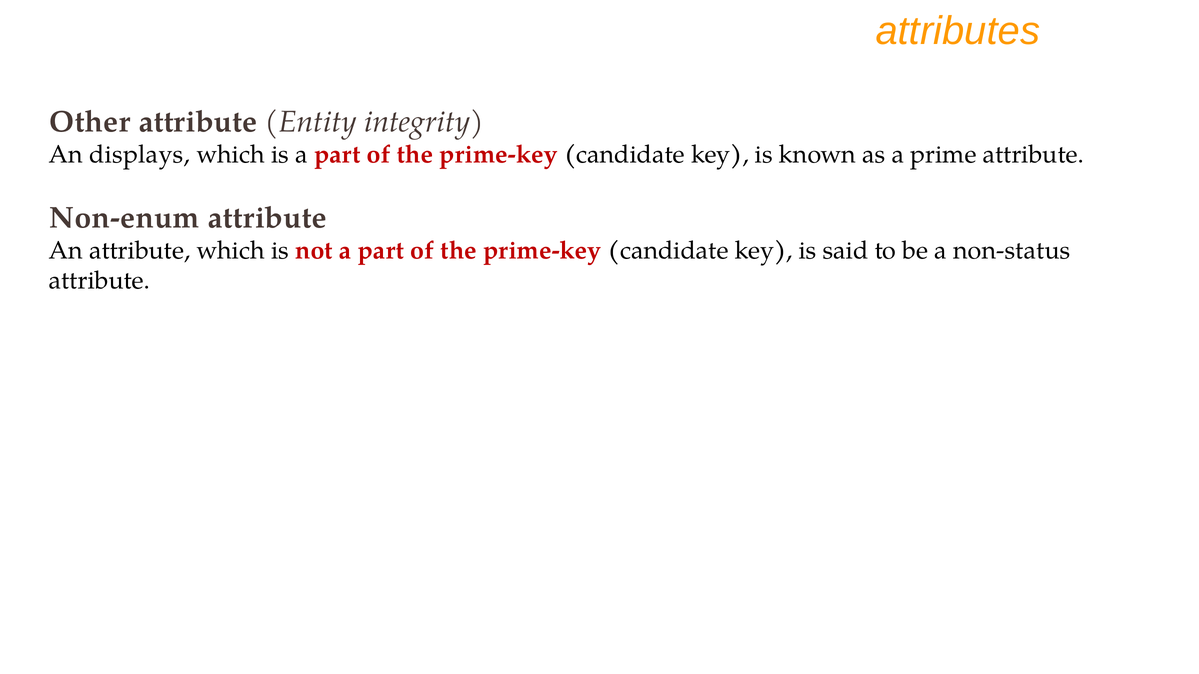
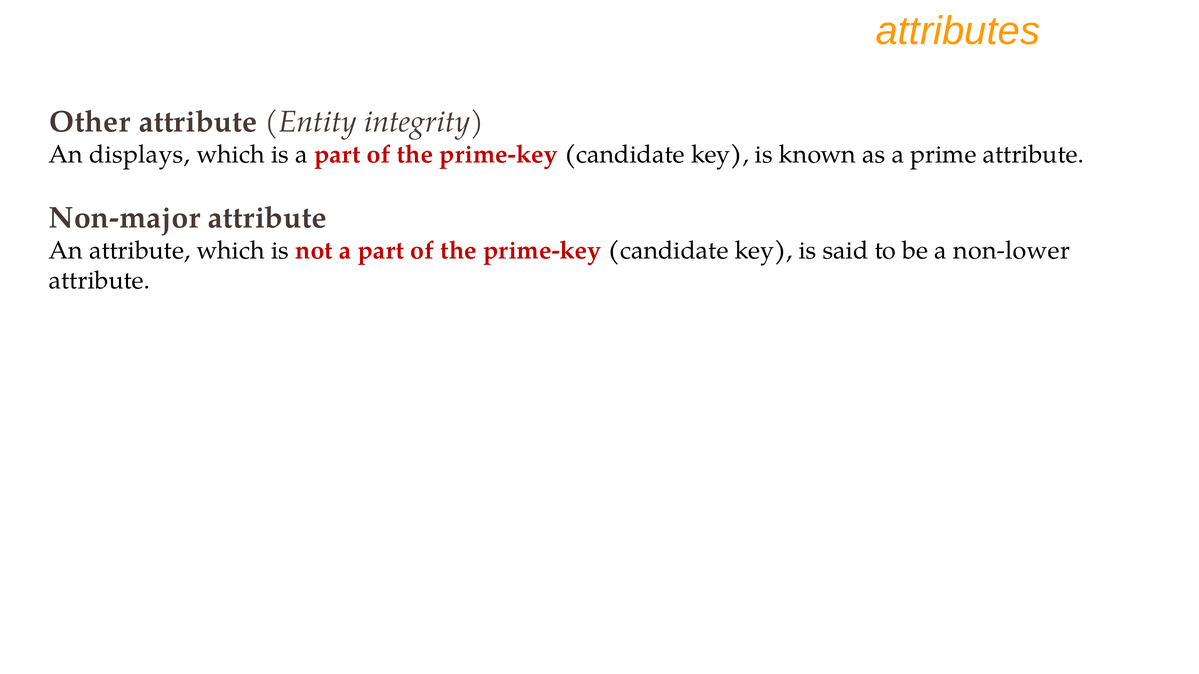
Non-enum: Non-enum -> Non-major
non-status: non-status -> non-lower
